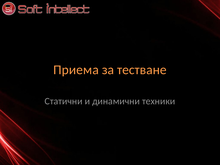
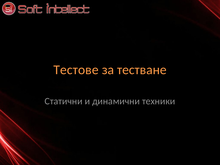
Приема: Приема -> Тестове
